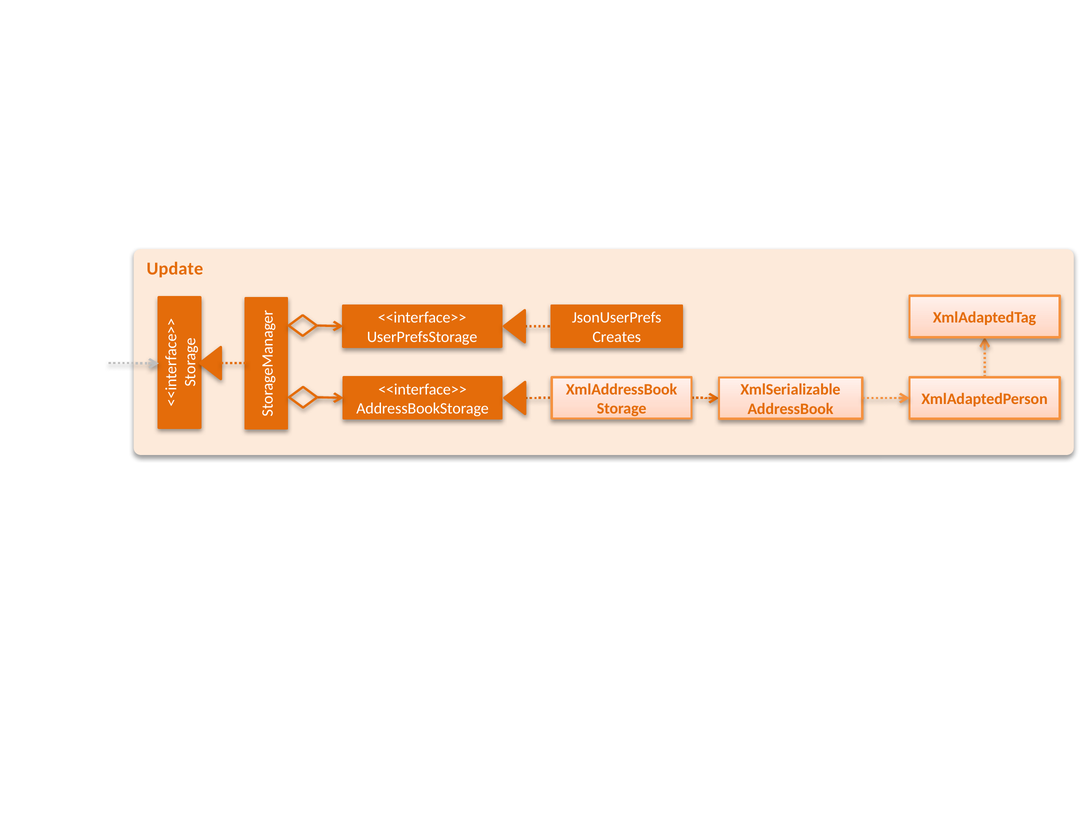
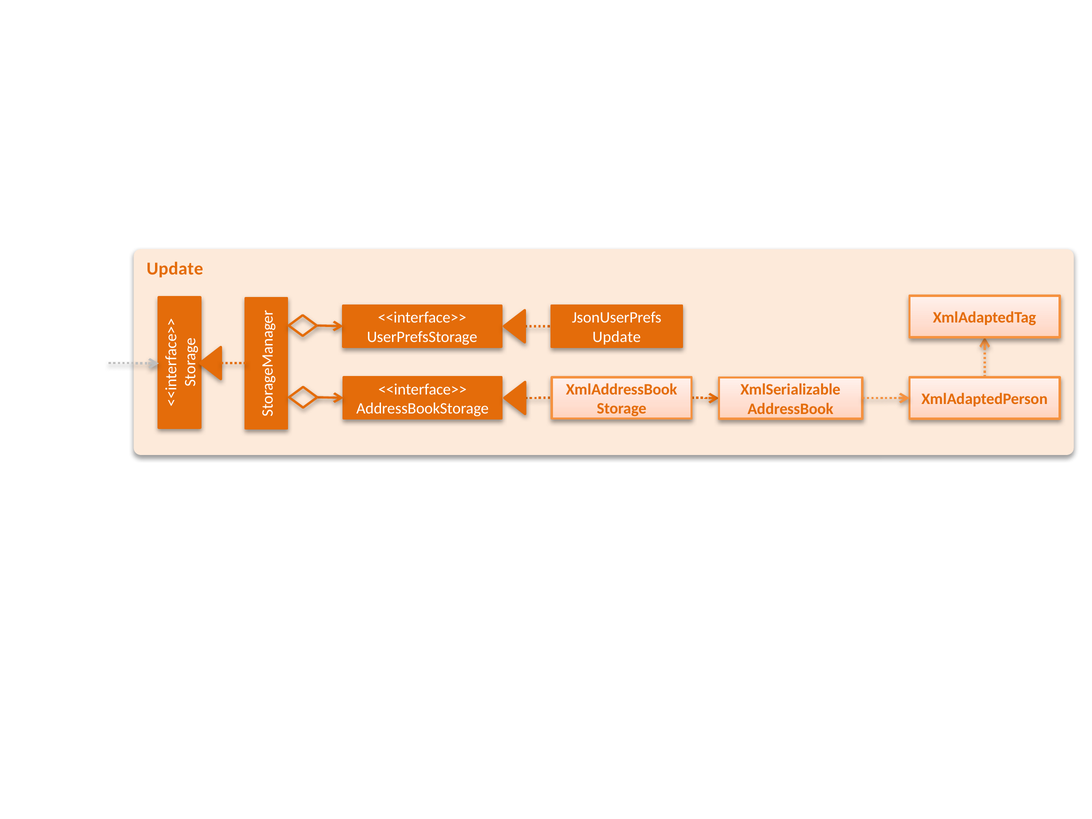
Creates at (617, 337): Creates -> Update
